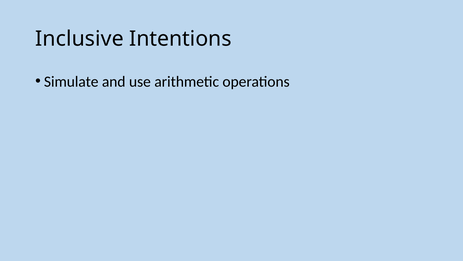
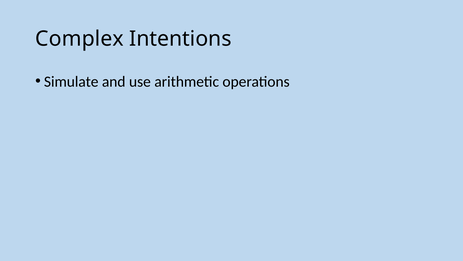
Inclusive: Inclusive -> Complex
